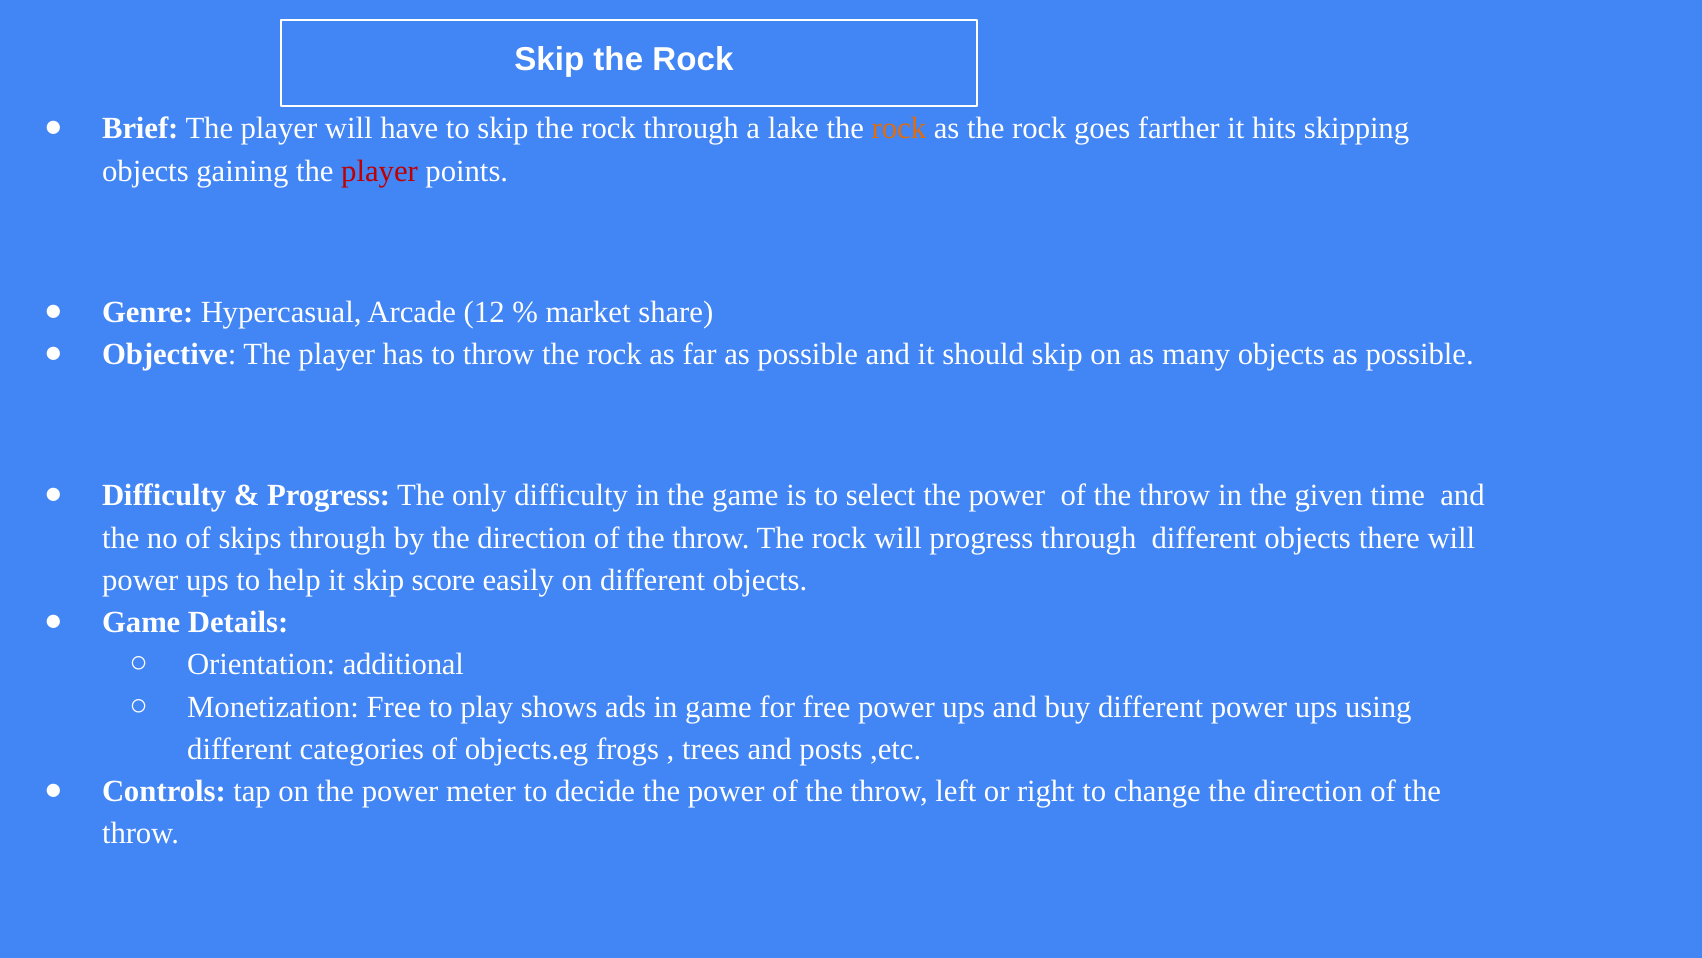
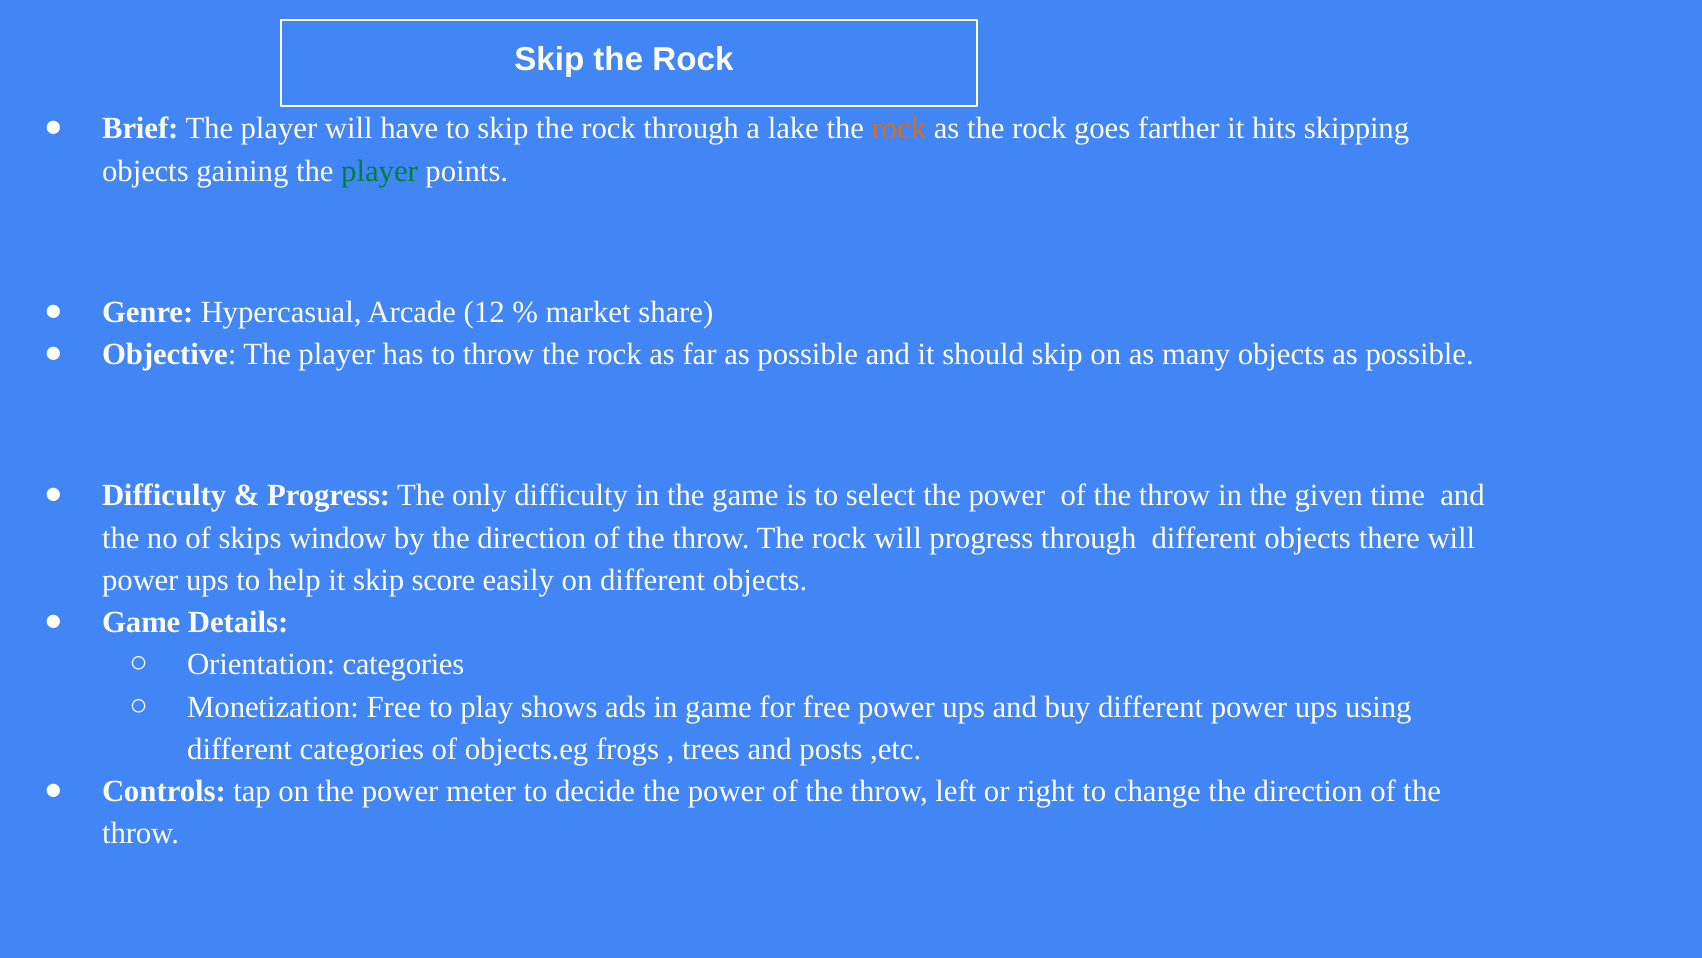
player at (380, 171) colour: red -> green
skips through: through -> window
Orientation additional: additional -> categories
